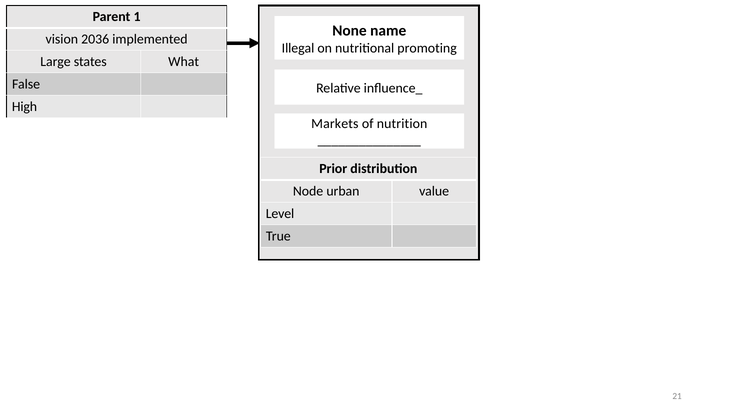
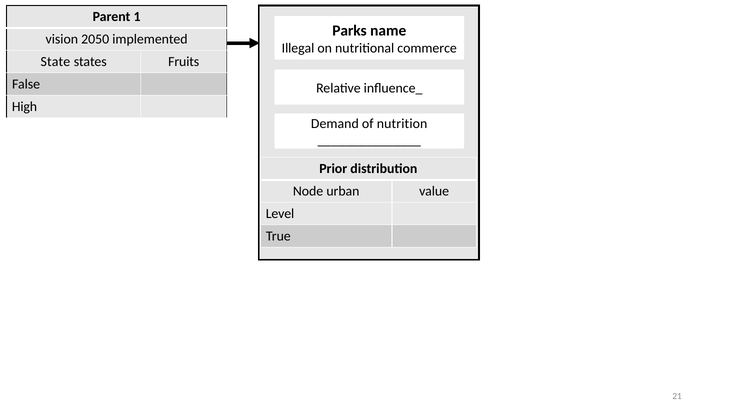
None: None -> Parks
2036: 2036 -> 2050
promoting: promoting -> commerce
Large: Large -> State
What: What -> Fruits
Markets: Markets -> Demand
